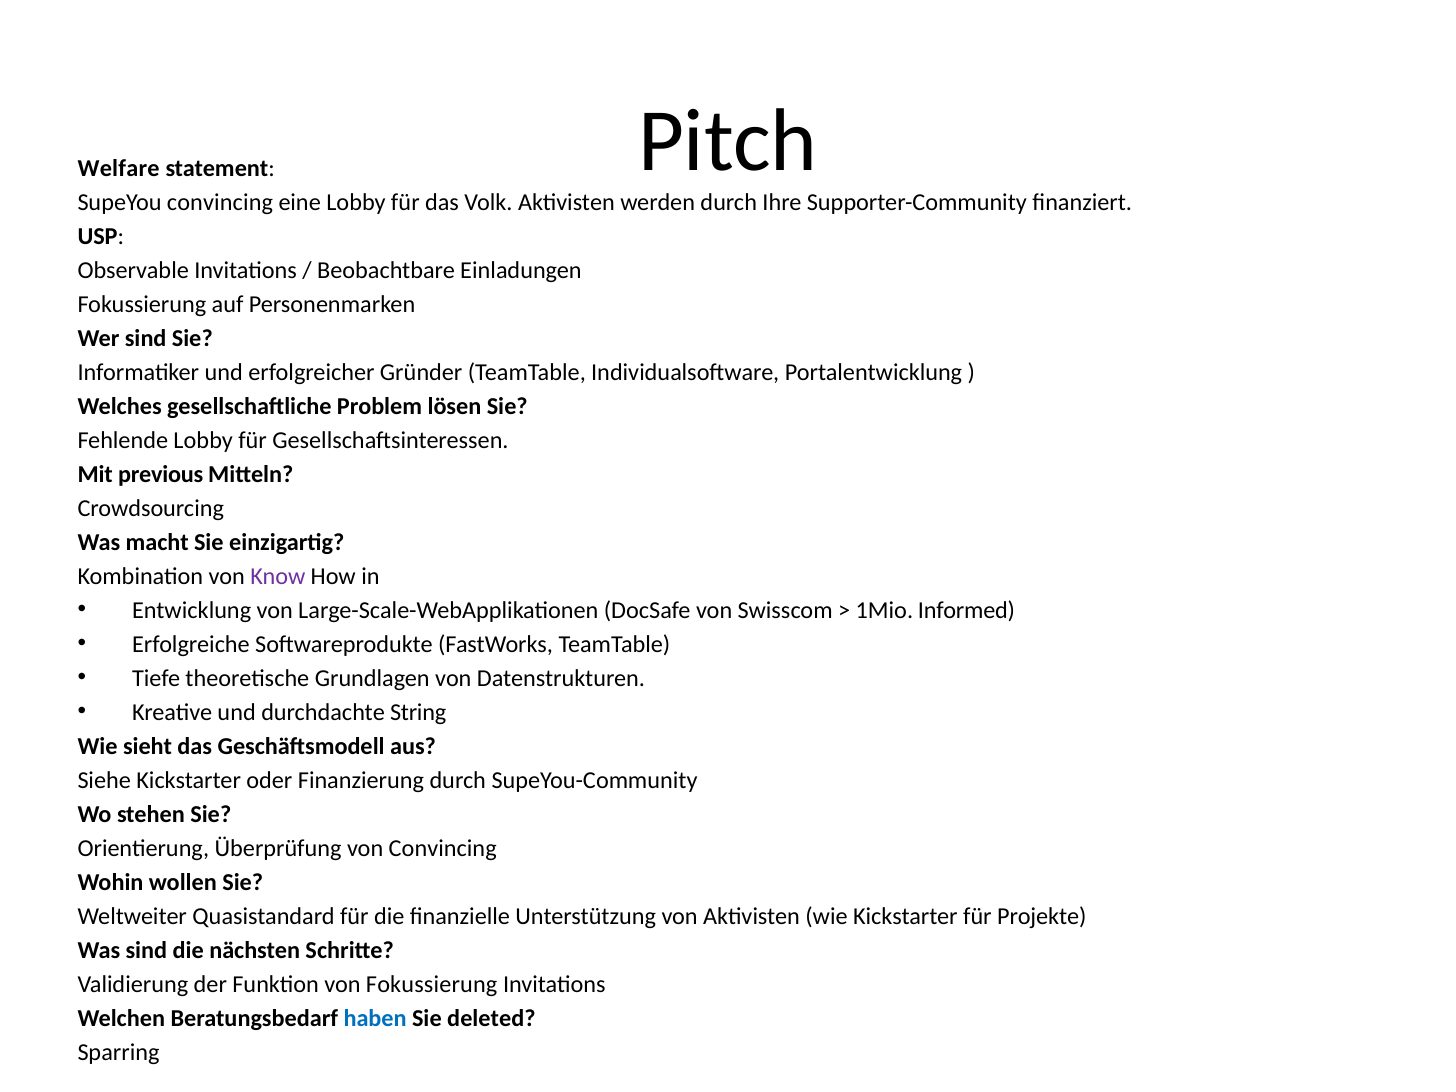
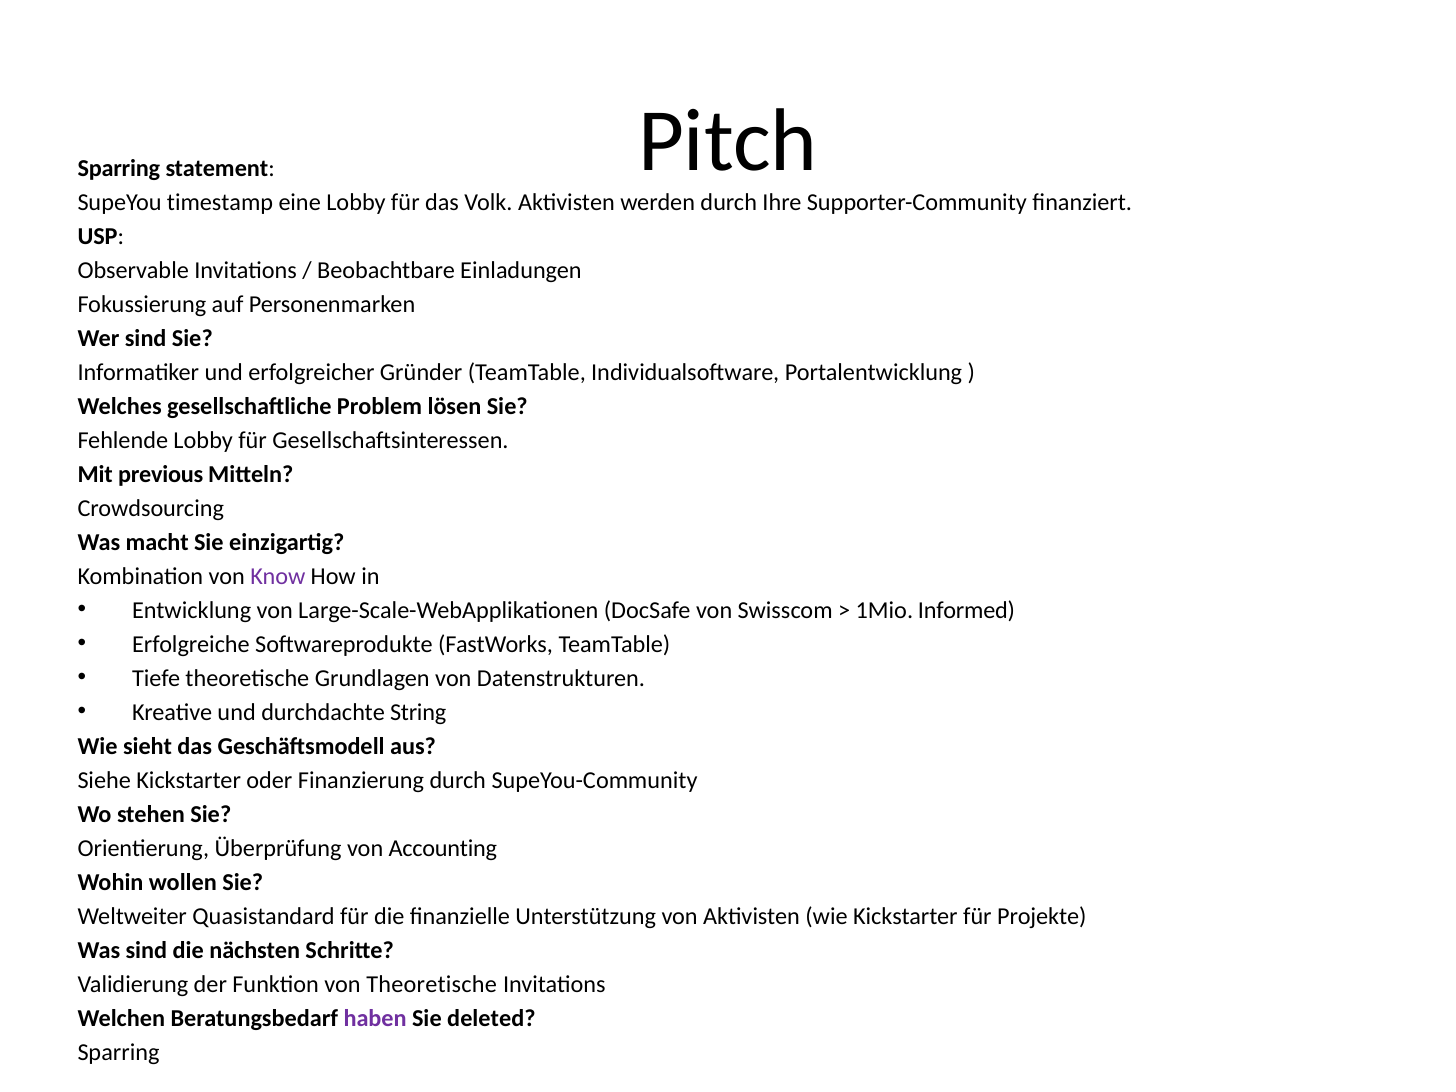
Welfare at (119, 168): Welfare -> Sparring
SupeYou convincing: convincing -> timestamp
von Convincing: Convincing -> Accounting
von Fokussierung: Fokussierung -> Theoretische
haben colour: blue -> purple
